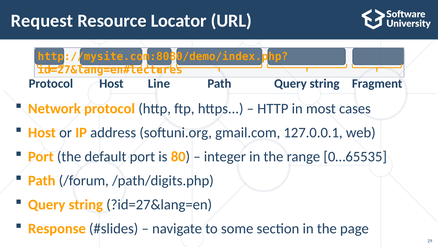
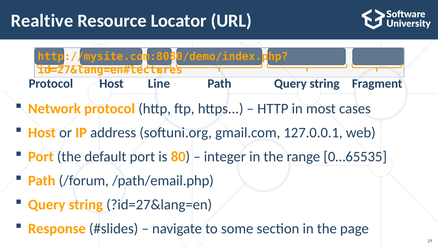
Request: Request -> Realtive
/path/digits.php: /path/digits.php -> /path/email.php
